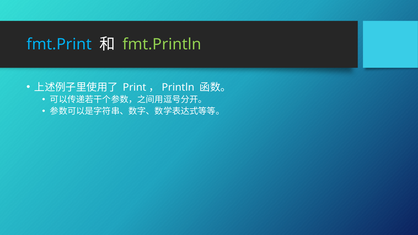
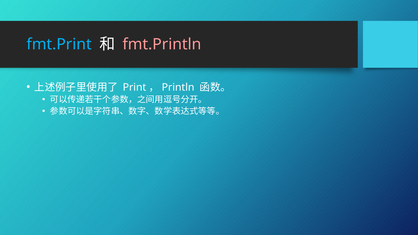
fmt.Println colour: light green -> pink
